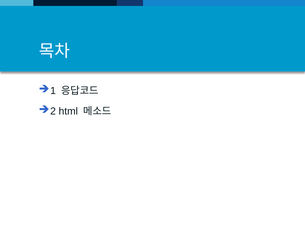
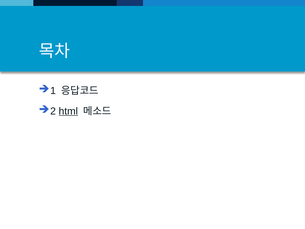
html underline: none -> present
